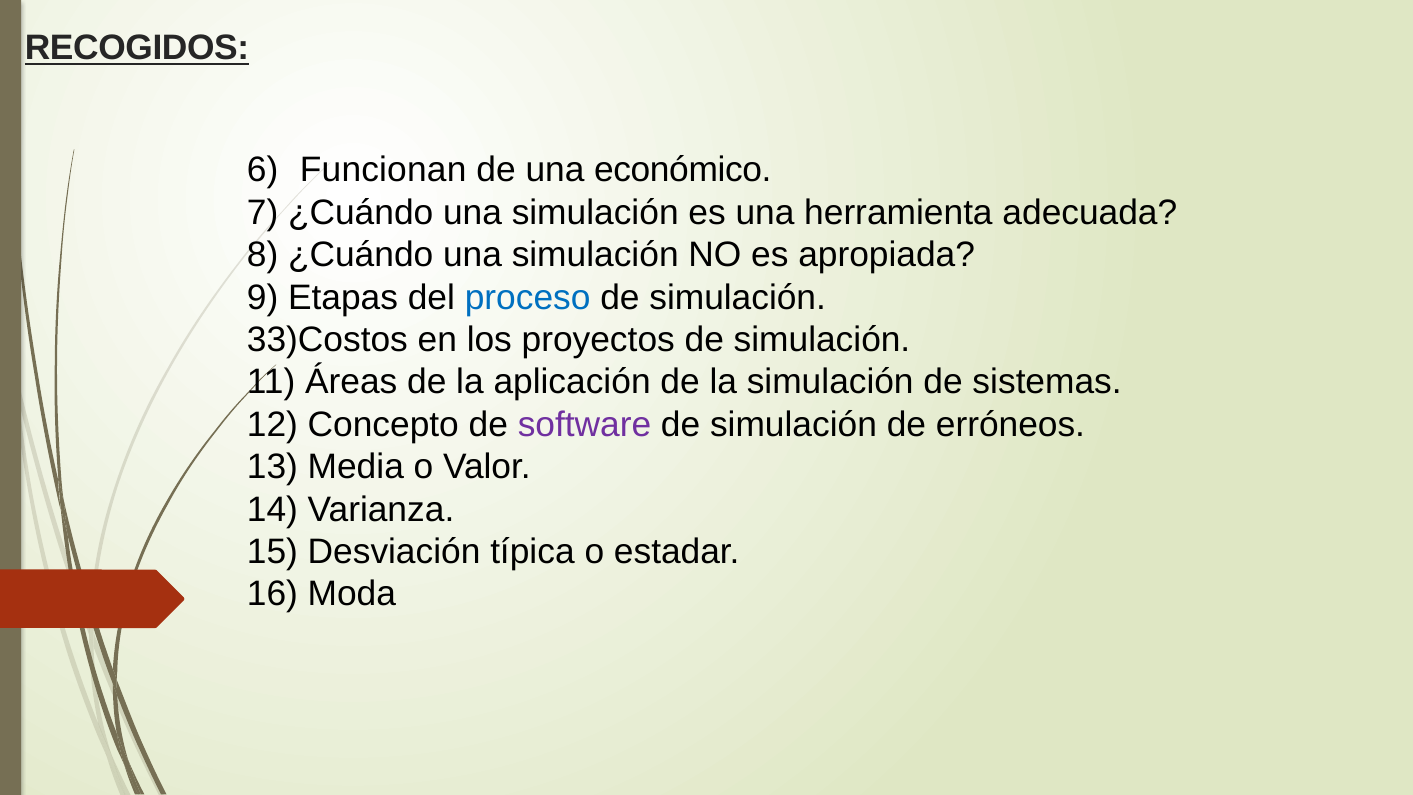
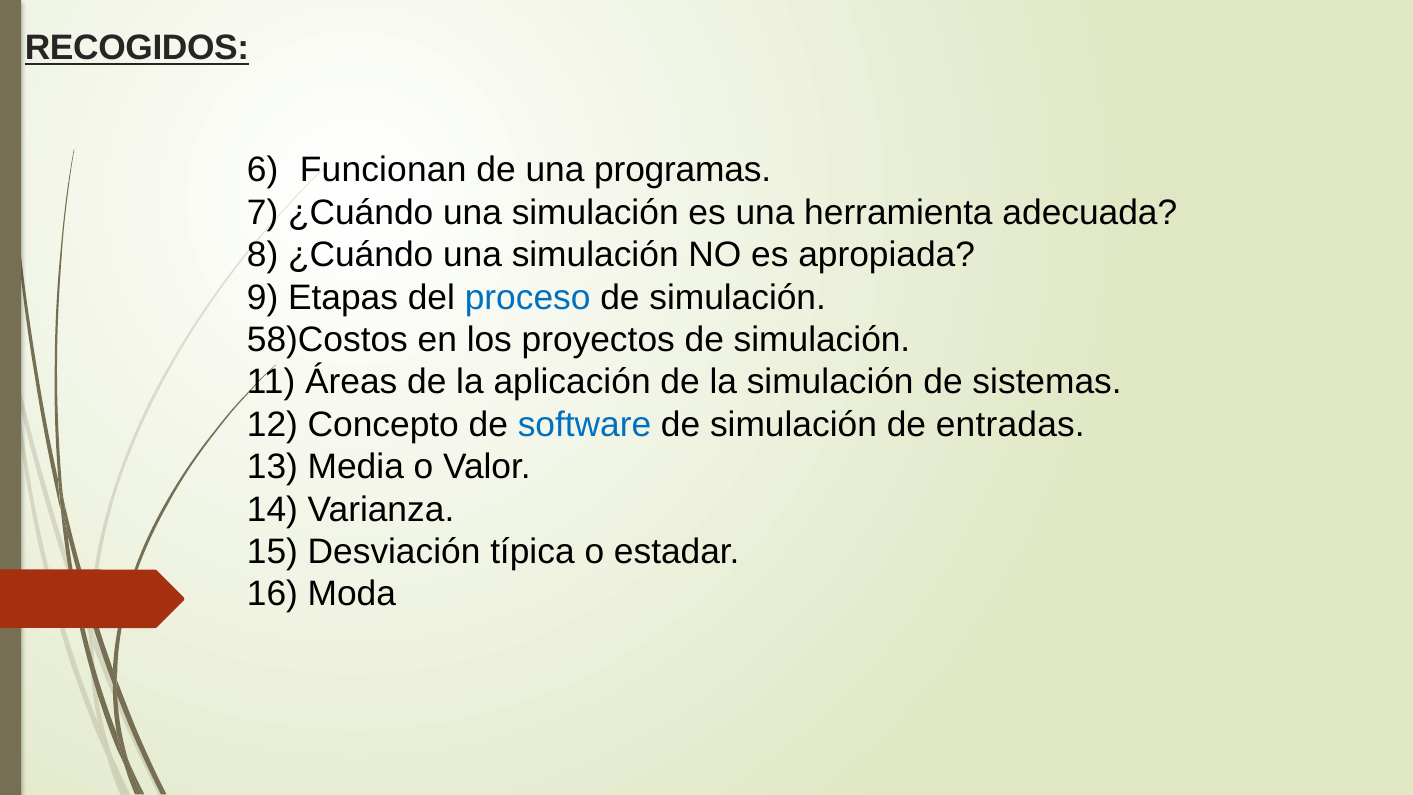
económico: económico -> programas
33)Costos: 33)Costos -> 58)Costos
software colour: purple -> blue
erróneos: erróneos -> entradas
